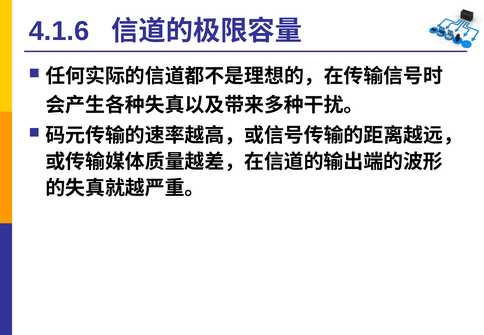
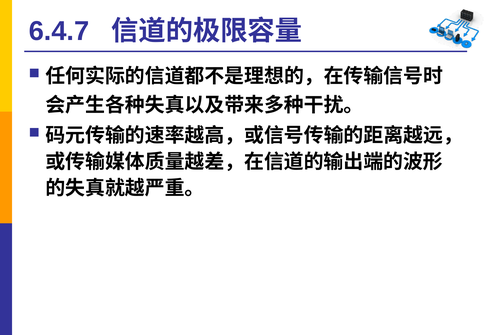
4.1.6: 4.1.6 -> 6.4.7
